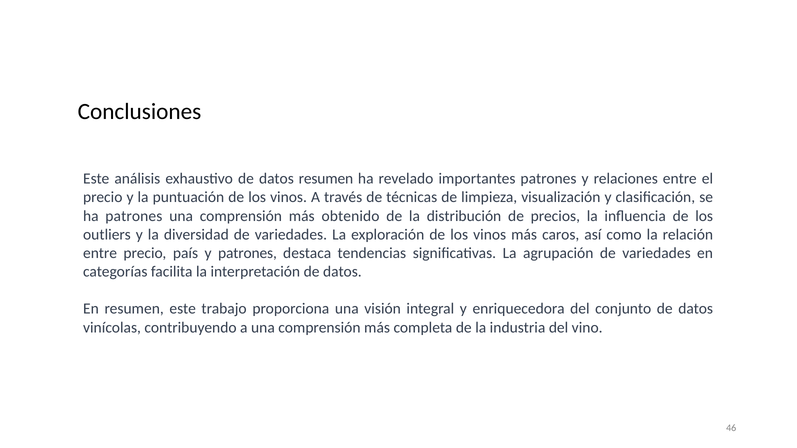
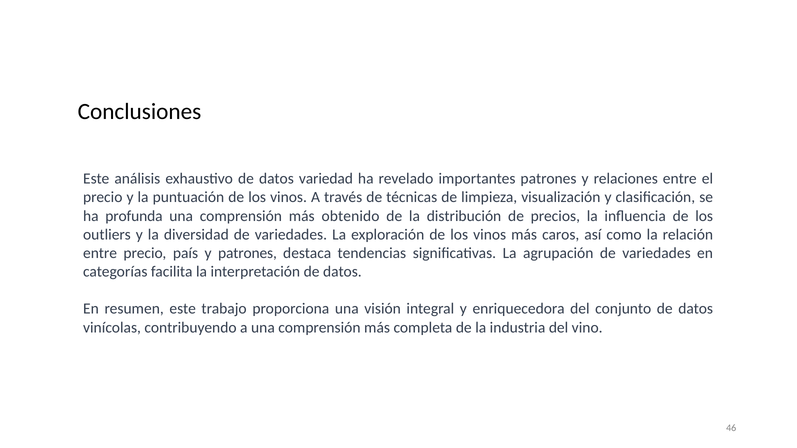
datos resumen: resumen -> variedad
ha patrones: patrones -> profunda
